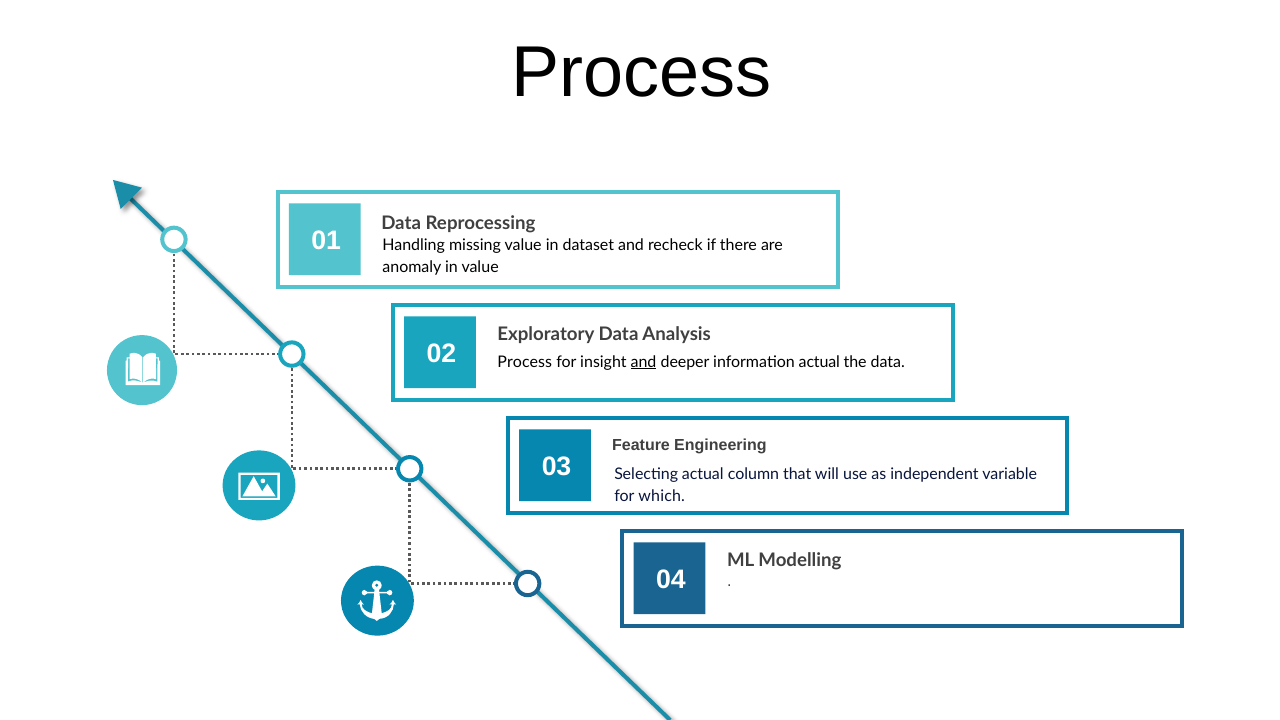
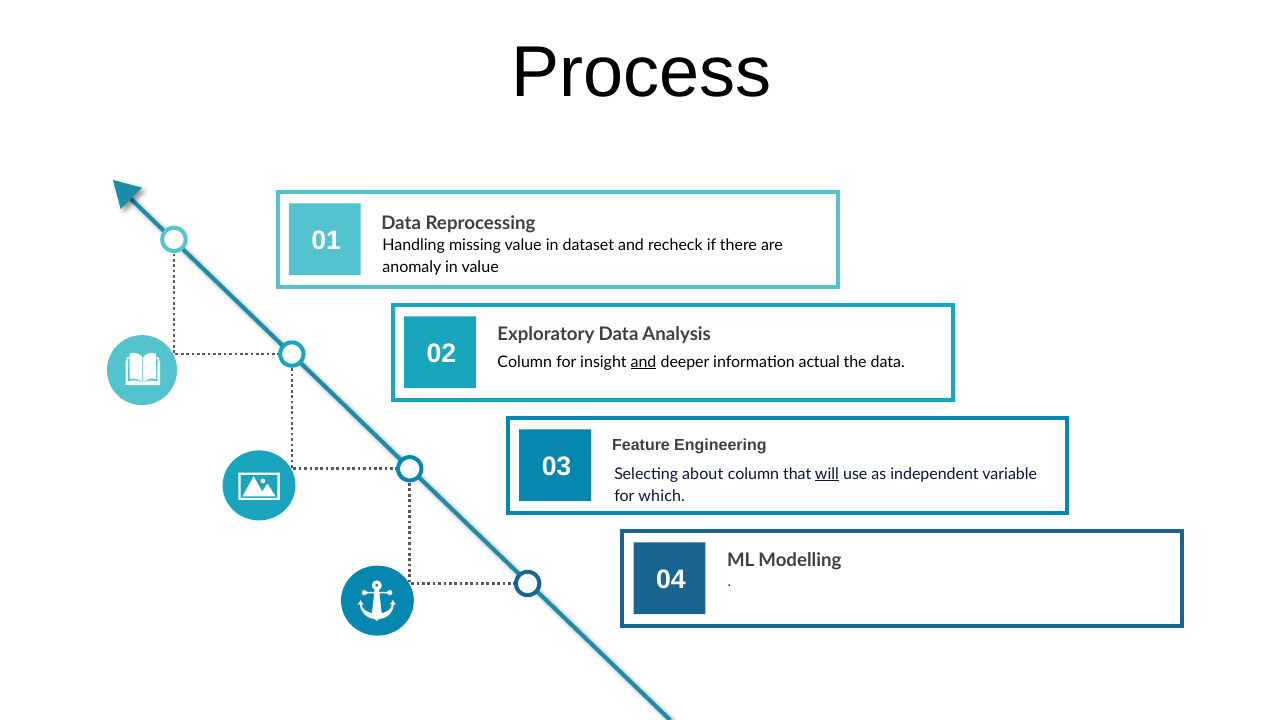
Process at (525, 362): Process -> Column
Selecting actual: actual -> about
will underline: none -> present
